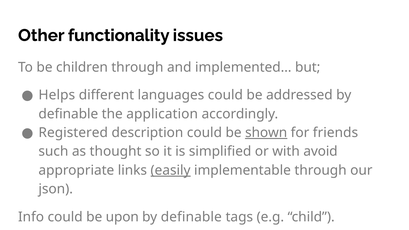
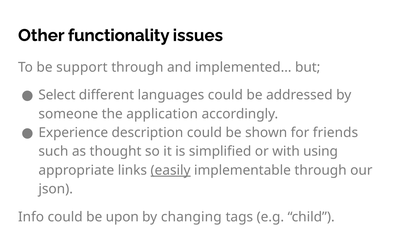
children: children -> support
Helps: Helps -> Select
definable at (68, 114): definable -> someone
Registered: Registered -> Experience
shown underline: present -> none
avoid: avoid -> using
definable at (191, 217): definable -> changing
